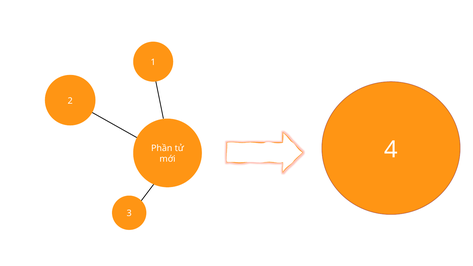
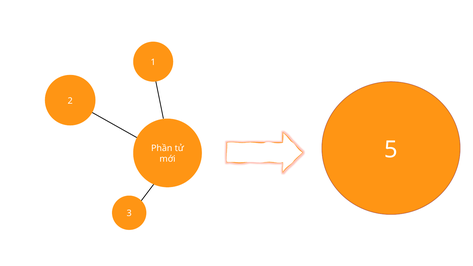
4: 4 -> 5
